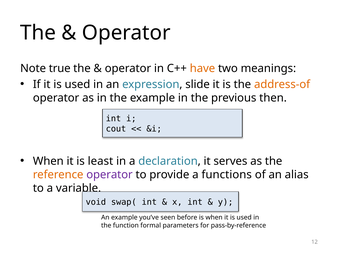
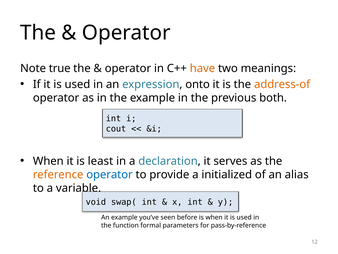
slide: slide -> onto
then: then -> both
operator at (110, 174) colour: purple -> blue
functions: functions -> initialized
